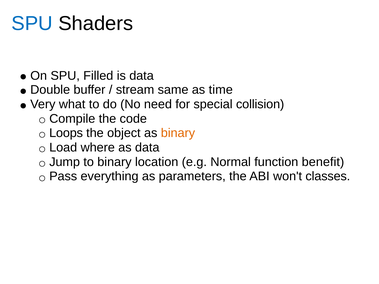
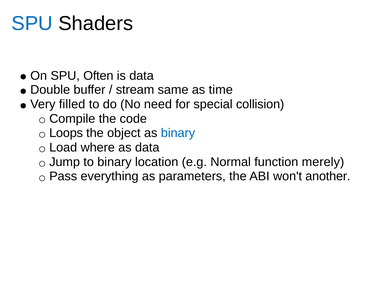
Filled: Filled -> Often
what: what -> filled
binary at (178, 133) colour: orange -> blue
benefit: benefit -> merely
classes: classes -> another
